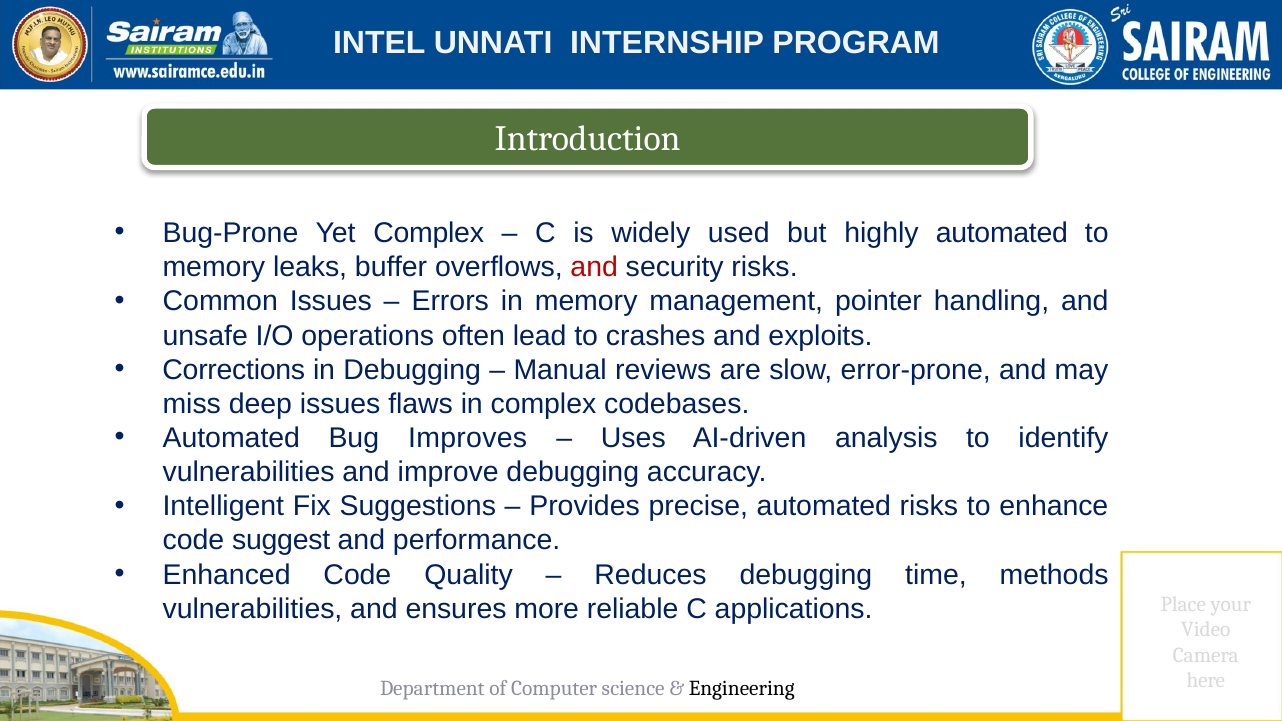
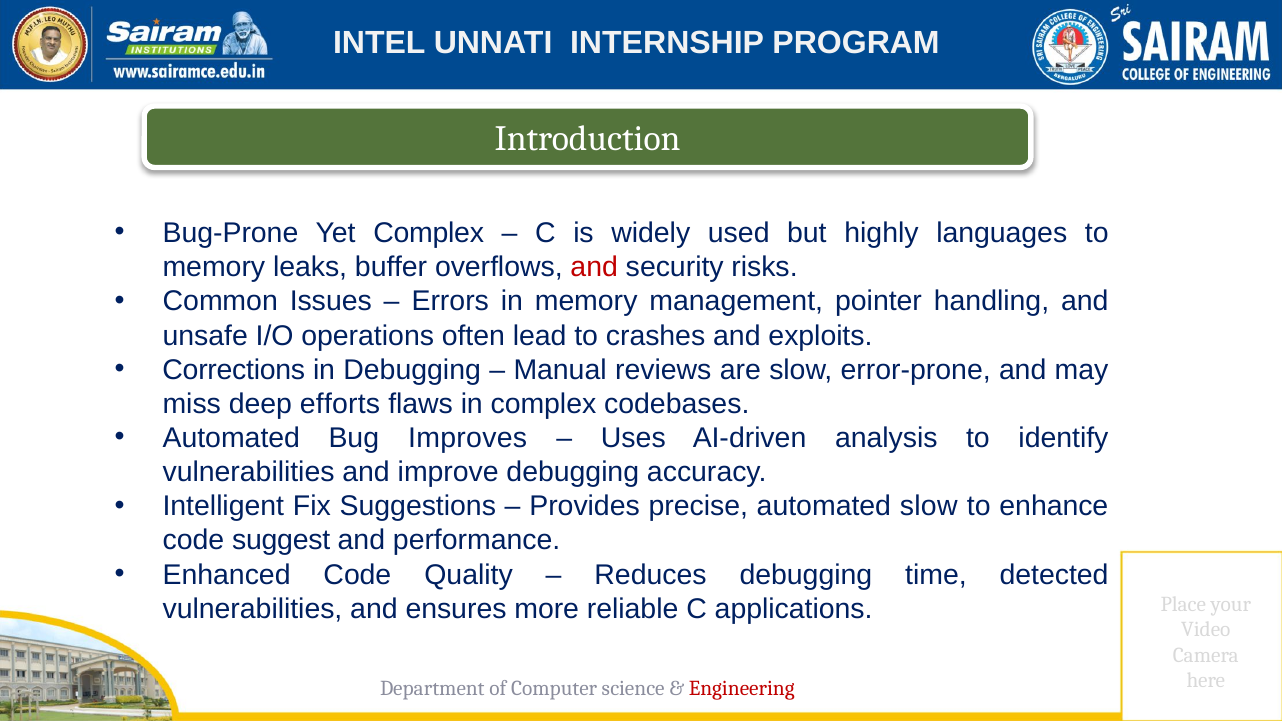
highly automated: automated -> languages
deep issues: issues -> efforts
automated risks: risks -> slow
methods: methods -> detected
Engineering colour: black -> red
